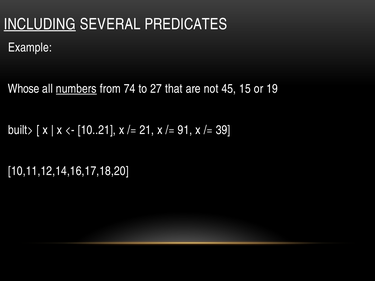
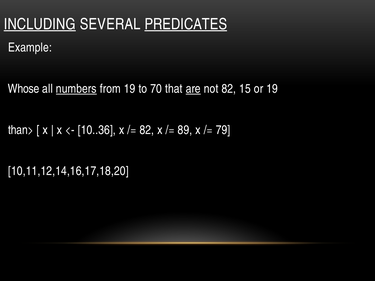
PREDICATES underline: none -> present
from 74: 74 -> 19
27: 27 -> 70
are underline: none -> present
not 45: 45 -> 82
built>: built> -> than>
10..21: 10..21 -> 10..36
21 at (147, 130): 21 -> 82
91: 91 -> 89
39: 39 -> 79
